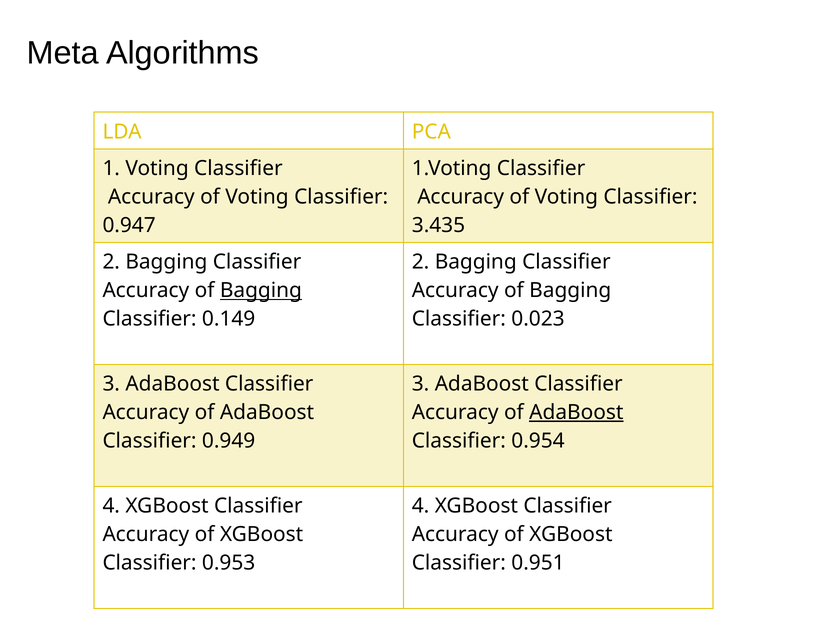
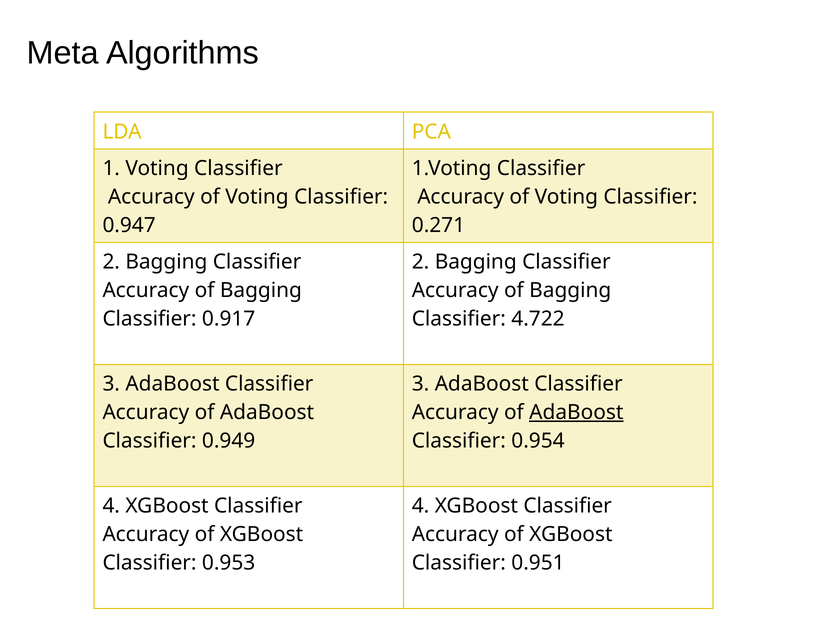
3.435: 3.435 -> 0.271
Bagging at (261, 291) underline: present -> none
0.149: 0.149 -> 0.917
0.023: 0.023 -> 4.722
